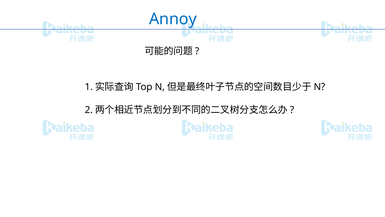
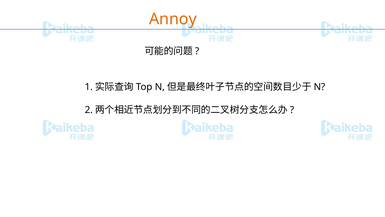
Annoy colour: blue -> orange
